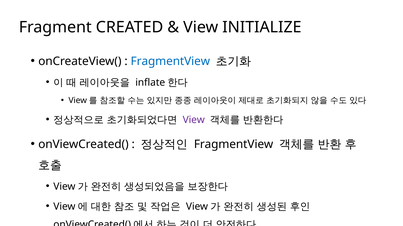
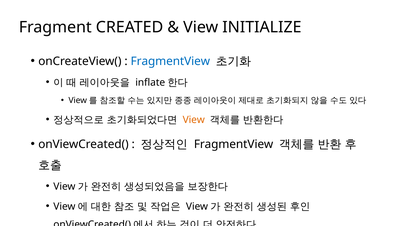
View at (194, 120) colour: purple -> orange
